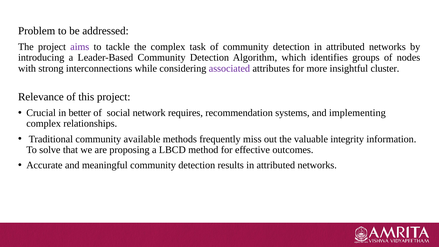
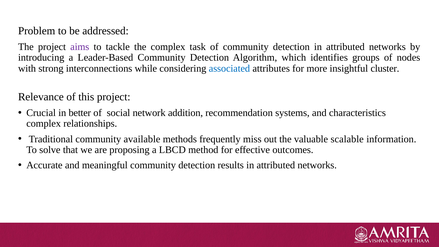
associated colour: purple -> blue
requires: requires -> addition
implementing: implementing -> characteristics
integrity: integrity -> scalable
